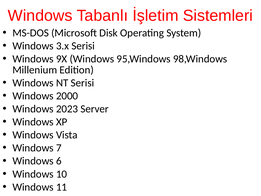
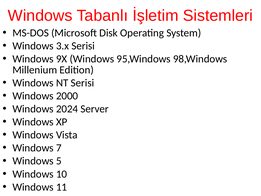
2023: 2023 -> 2024
6: 6 -> 5
